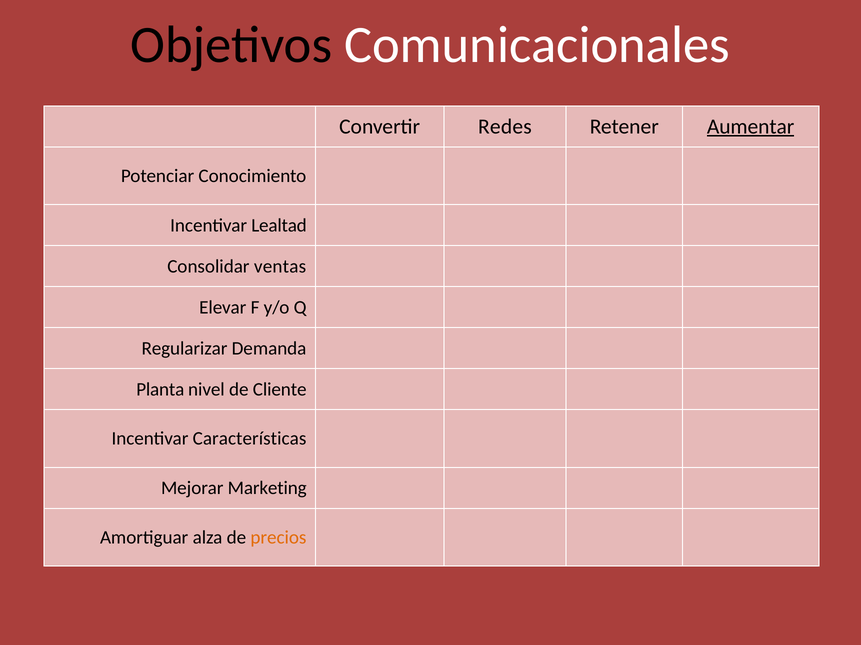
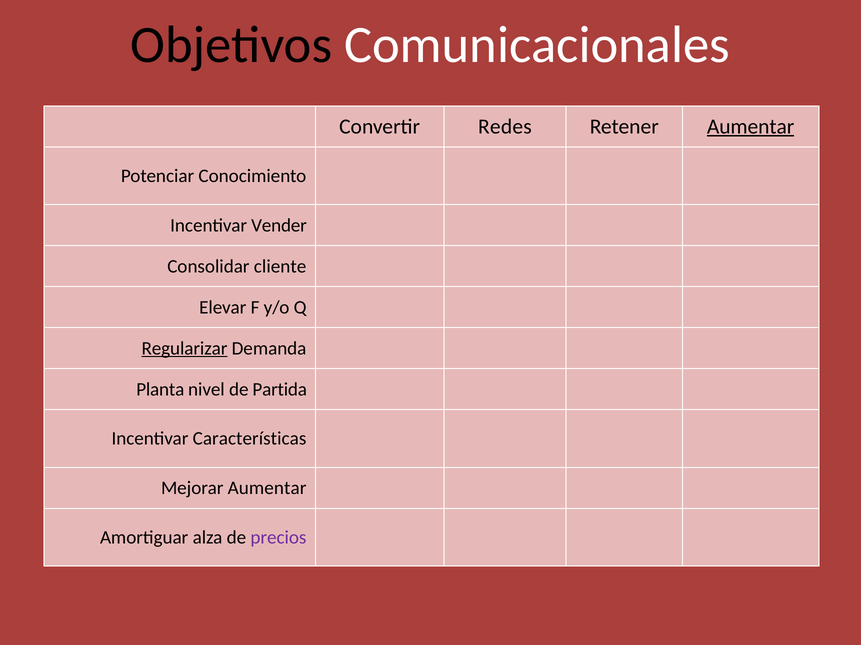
Lealtad: Lealtad -> Vender
ventas: ventas -> cliente
Regularizar underline: none -> present
Cliente: Cliente -> Partida
Mejorar Marketing: Marketing -> Aumentar
precios colour: orange -> purple
